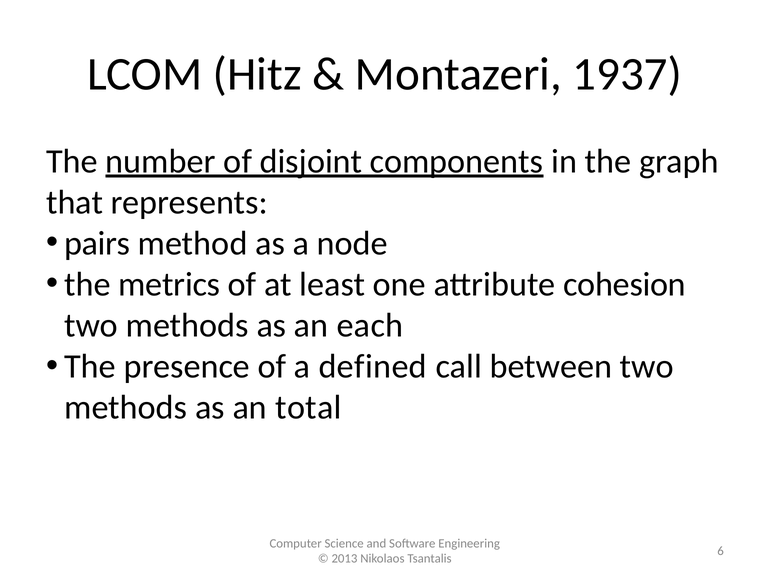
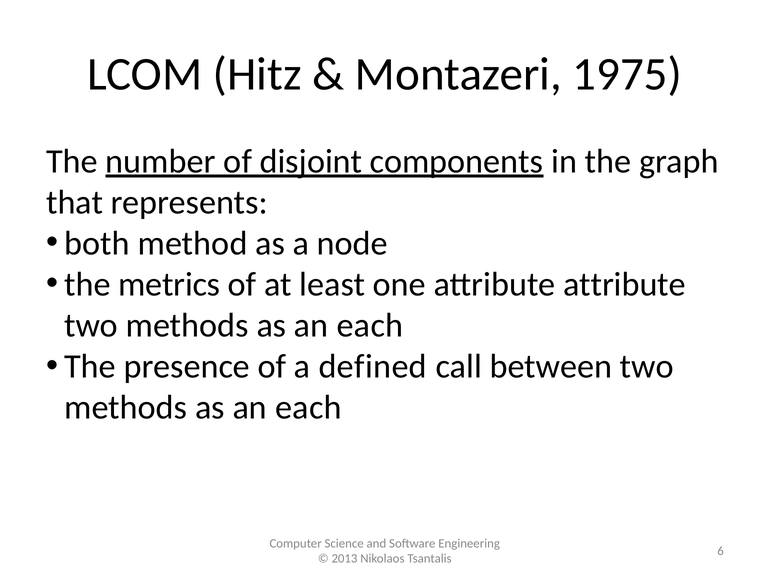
1937: 1937 -> 1975
pairs: pairs -> both
attribute cohesion: cohesion -> attribute
total at (308, 408): total -> each
